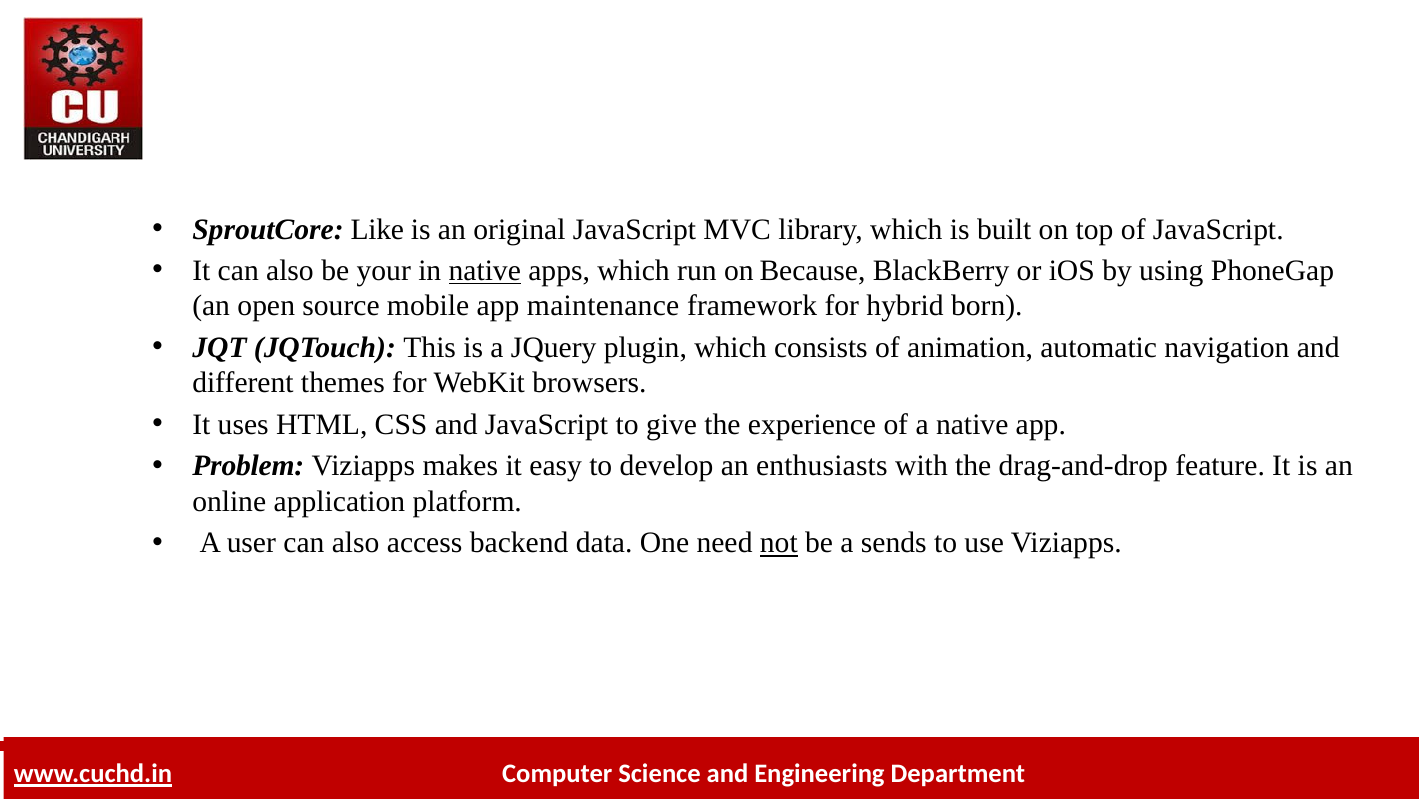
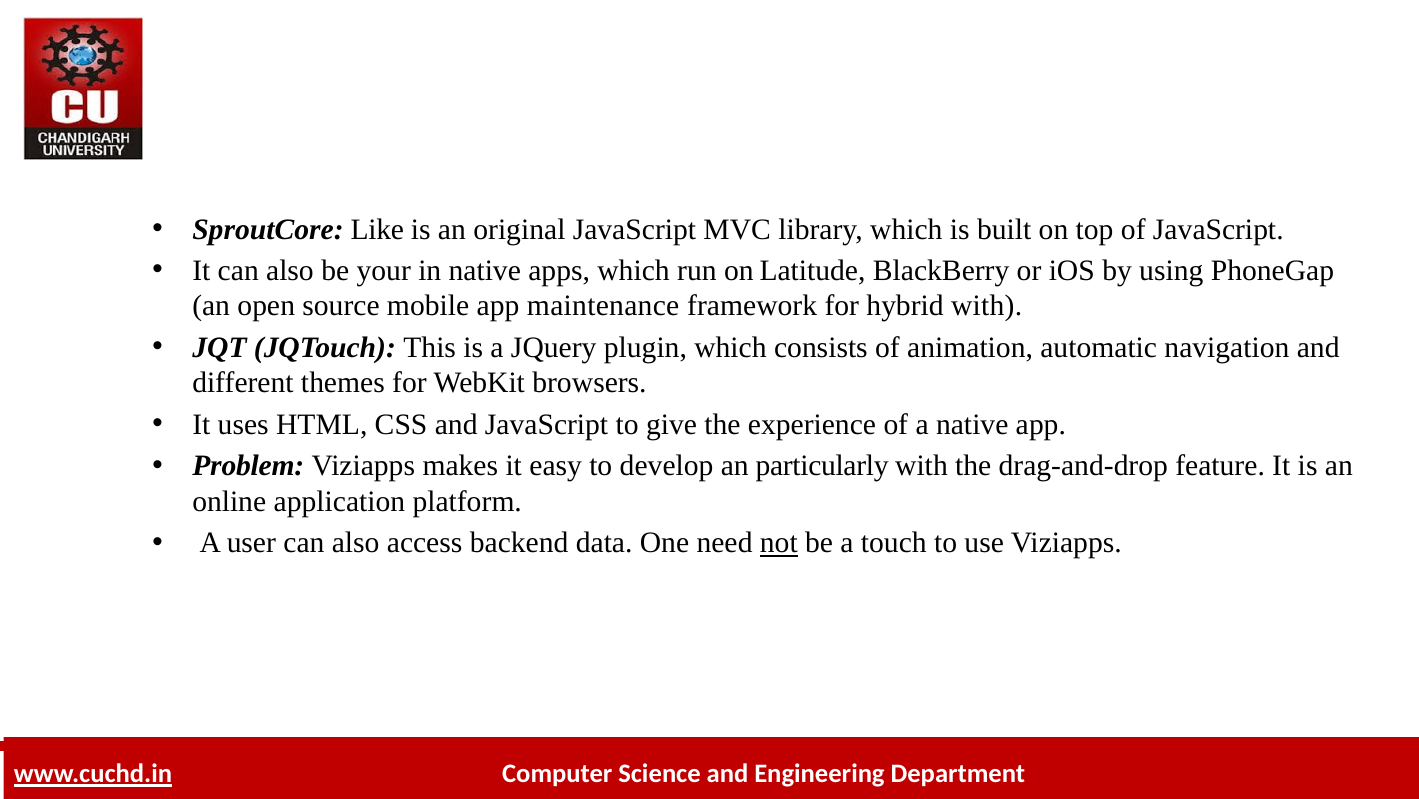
native at (485, 270) underline: present -> none
Because: Because -> Latitude
hybrid born: born -> with
enthusiasts: enthusiasts -> particularly
sends: sends -> touch
